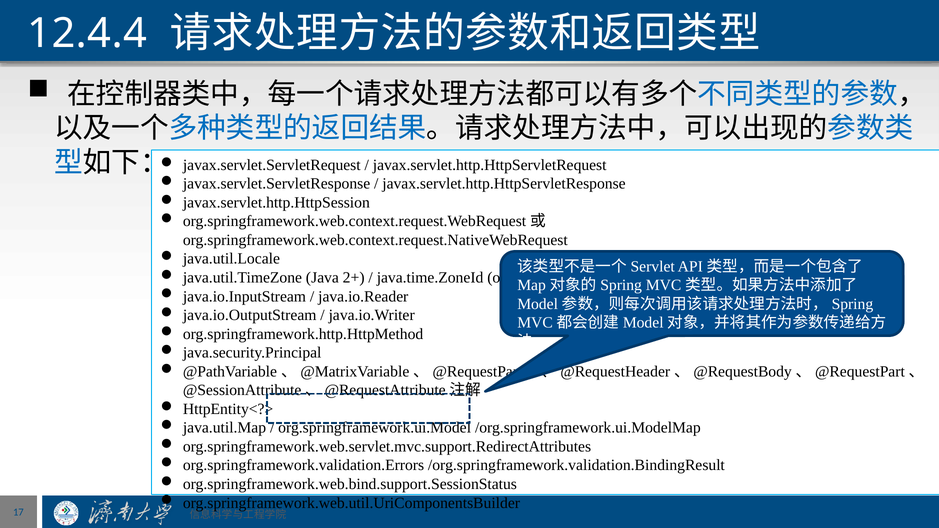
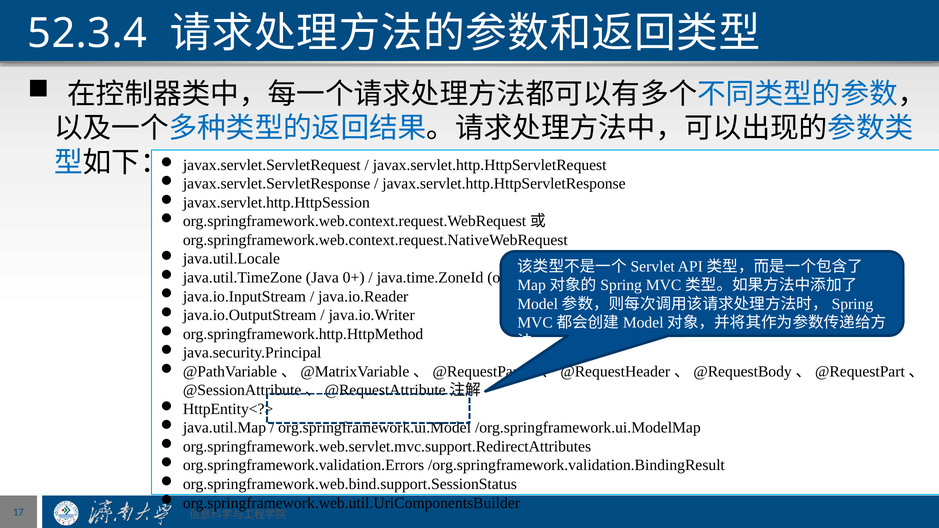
12.4.4: 12.4.4 -> 52.3.4
2+: 2+ -> 0+
